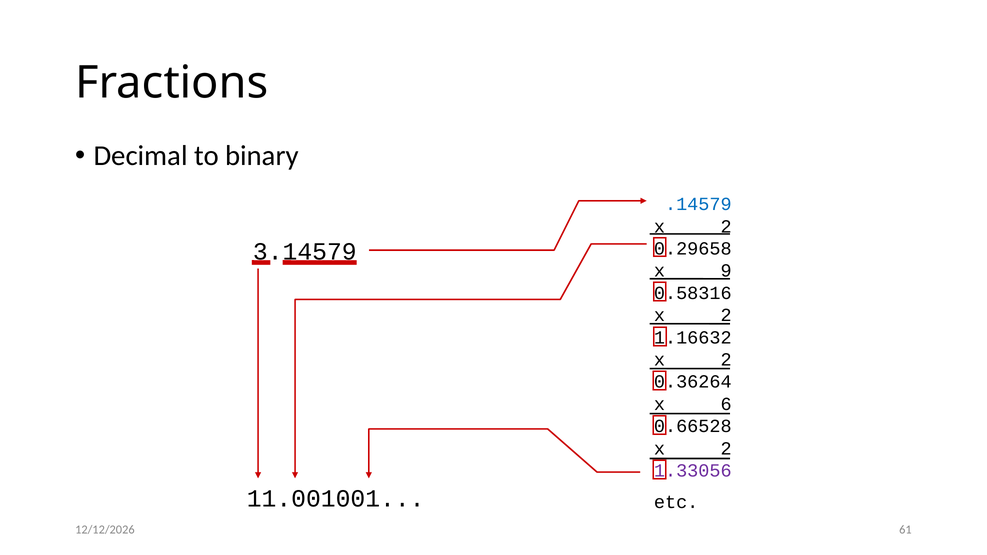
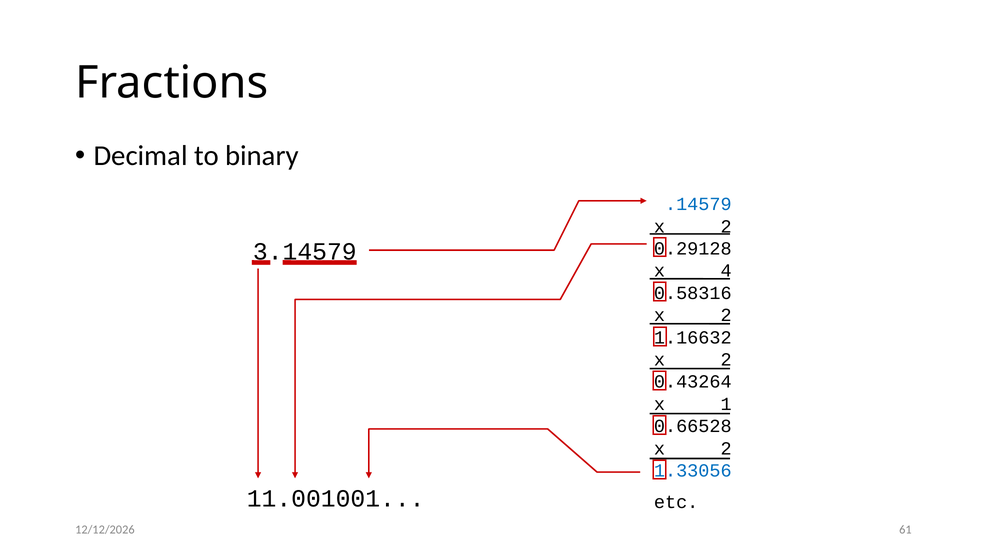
0.29658: 0.29658 -> 0.29128
9: 9 -> 4
0.36264: 0.36264 -> 0.43264
6: 6 -> 1
1.33056 colour: purple -> blue
